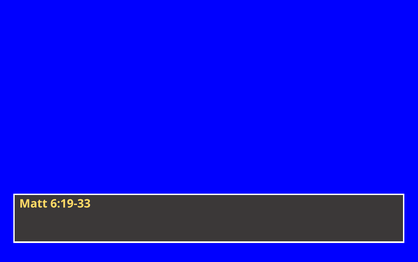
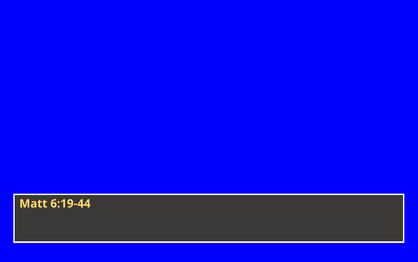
6:19-33: 6:19-33 -> 6:19-44
